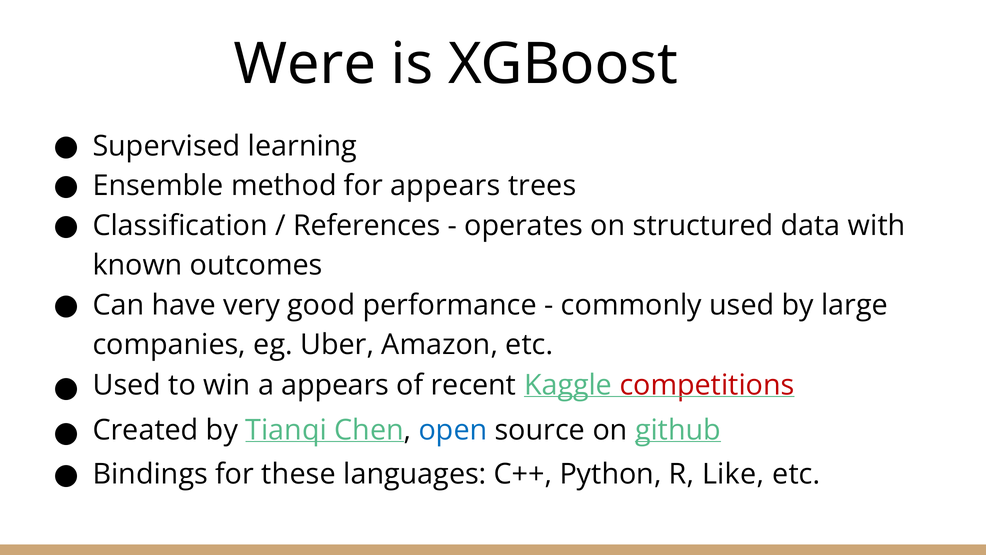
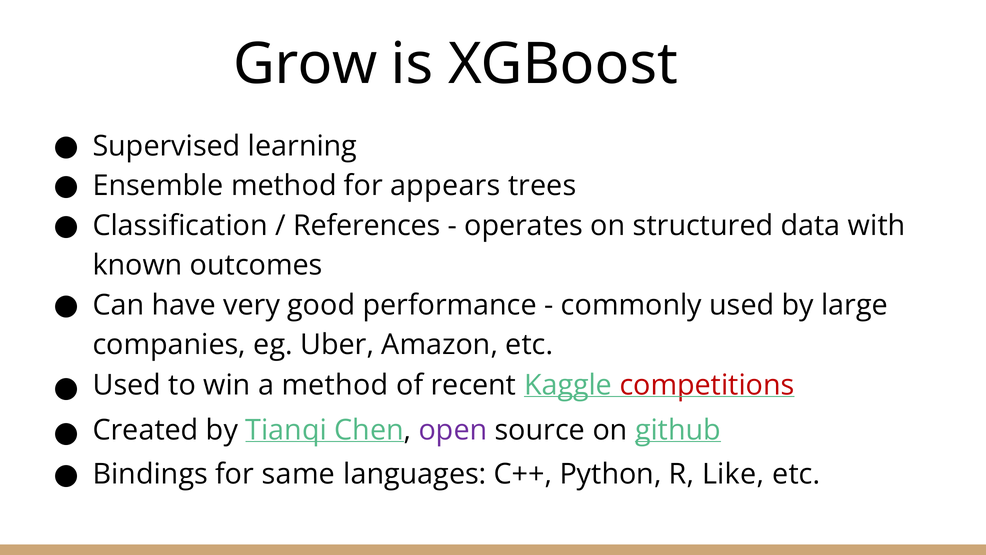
Were: Were -> Grow
a appears: appears -> method
open colour: blue -> purple
these: these -> same
